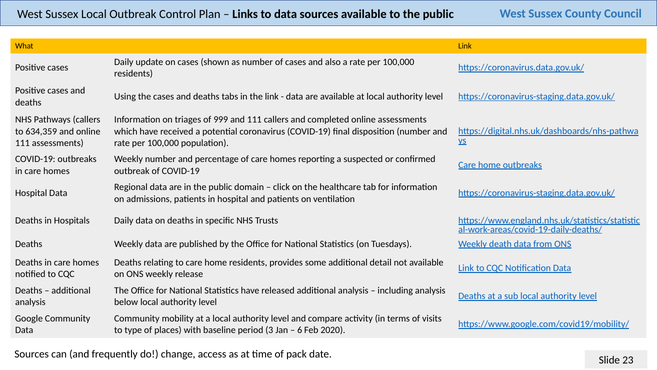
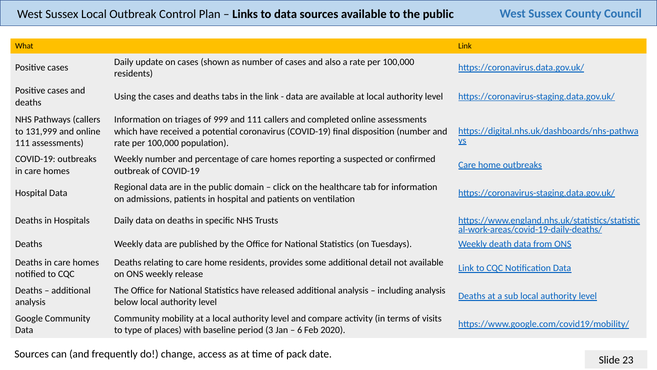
634,359: 634,359 -> 131,999
